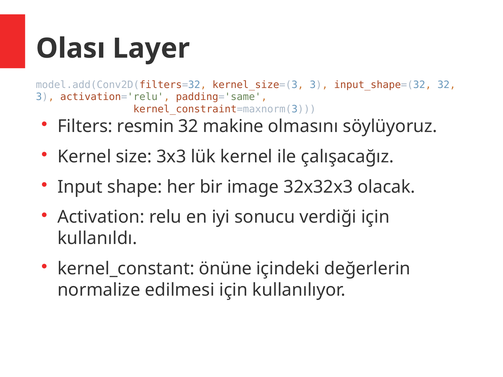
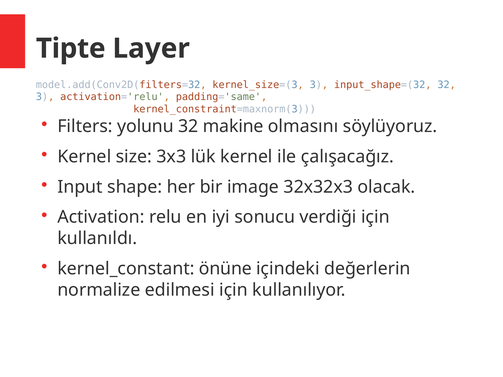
Olası: Olası -> Tipte
resmin: resmin -> yolunu
